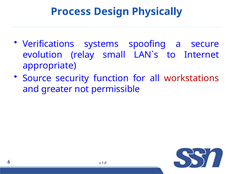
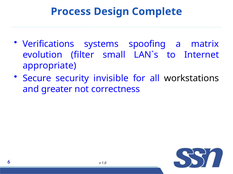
Physically: Physically -> Complete
secure: secure -> matrix
relay: relay -> filter
Source: Source -> Secure
function: function -> invisible
workstations colour: red -> black
permissible: permissible -> correctness
